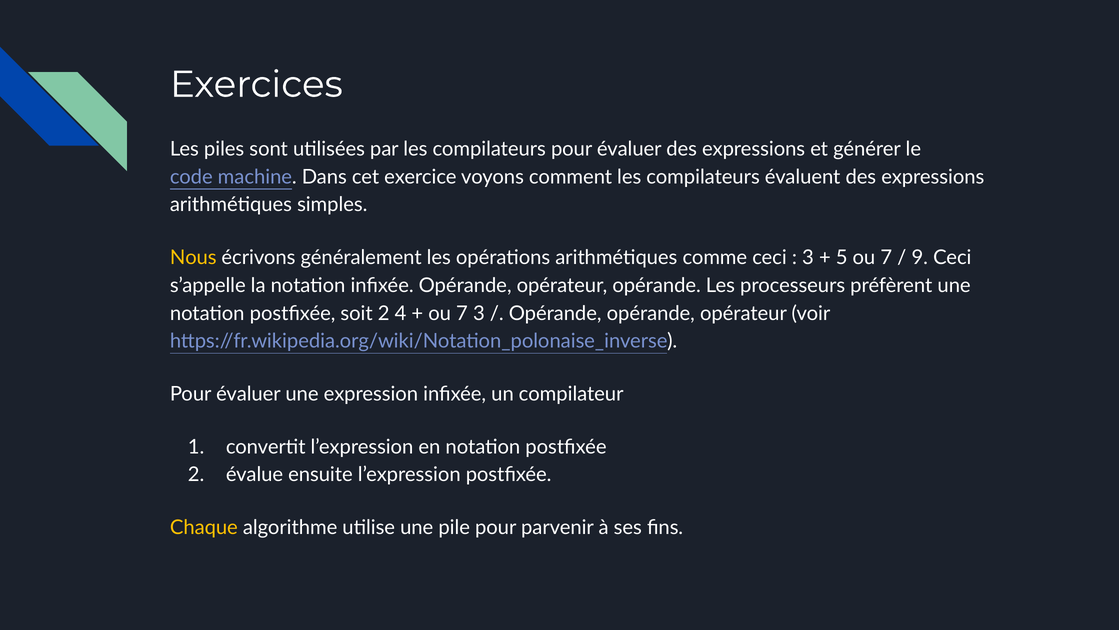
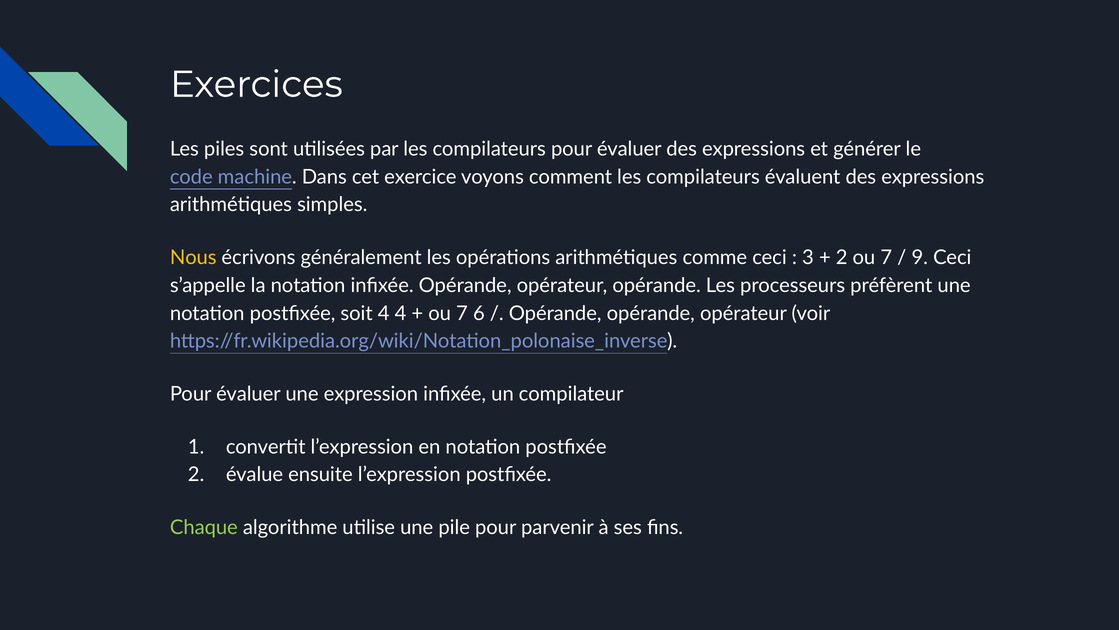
5 at (842, 257): 5 -> 2
soit 2: 2 -> 4
7 3: 3 -> 6
Chaque colour: yellow -> light green
